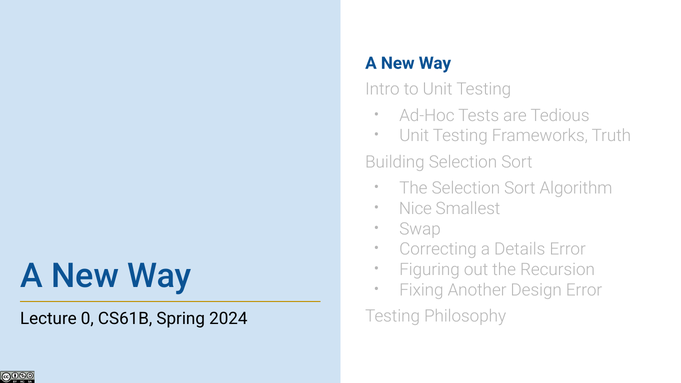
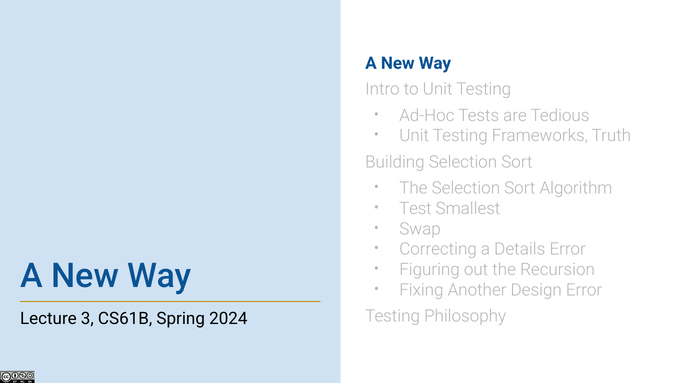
Nice: Nice -> Test
0: 0 -> 3
